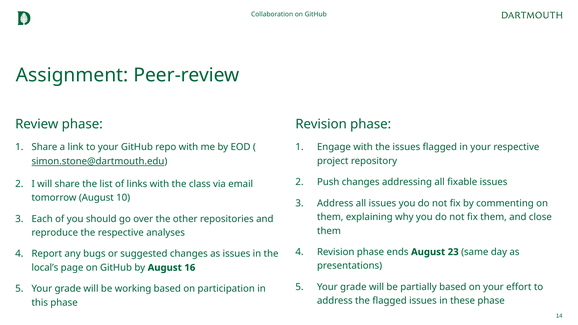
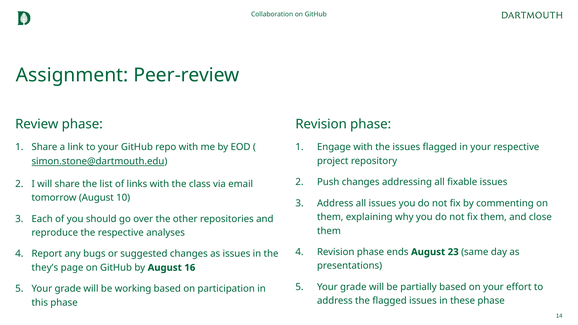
local’s: local’s -> they’s
